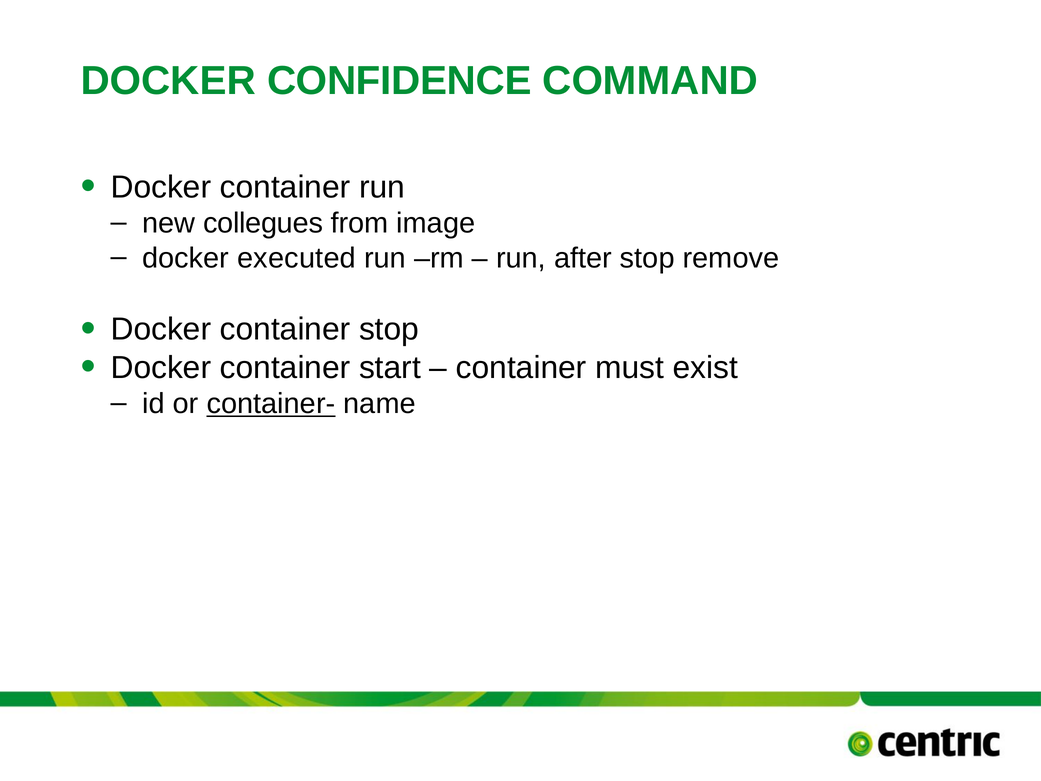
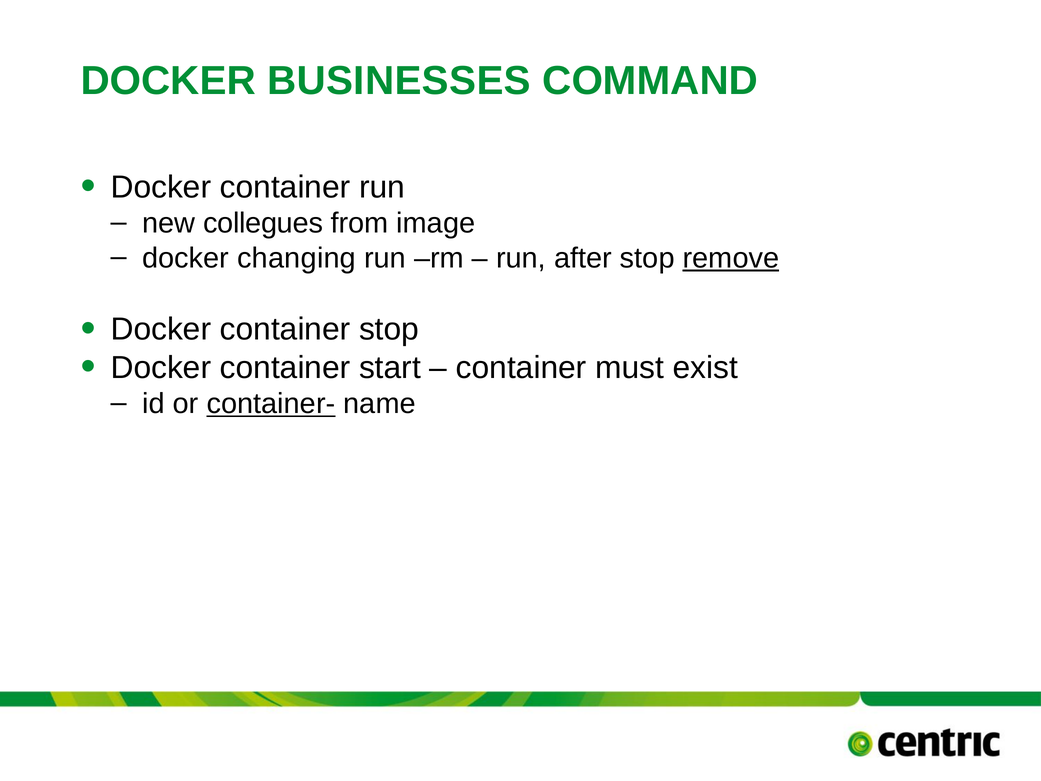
CONFIDENCE: CONFIDENCE -> BUSINESSES
executed: executed -> changing
remove underline: none -> present
